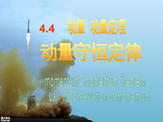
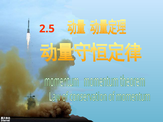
4.4: 4.4 -> 2.5
